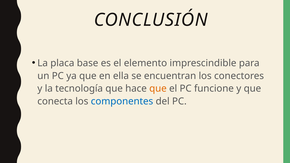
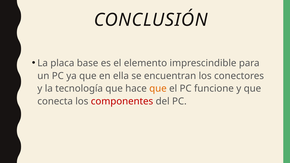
componentes colour: blue -> red
